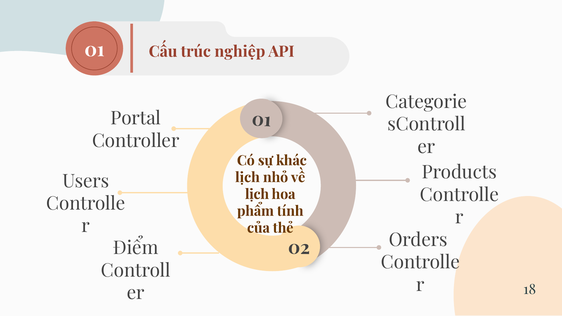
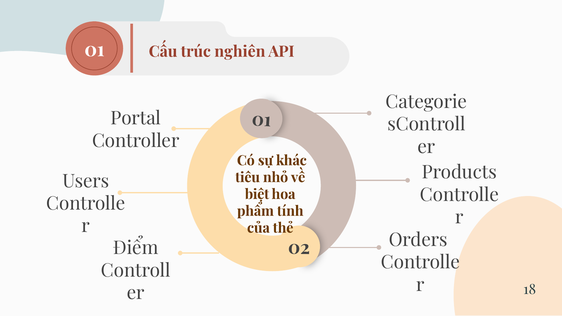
nghiệp: nghiệp -> nghiên
lịch at (247, 178): lịch -> tiêu
lịch at (257, 194): lịch -> biệt
